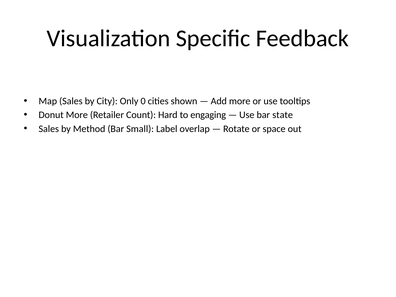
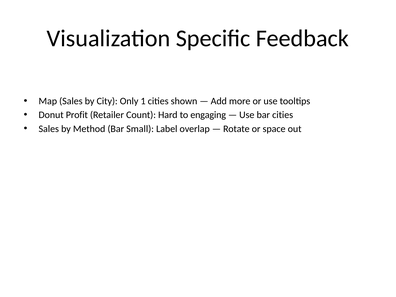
0: 0 -> 1
Donut More: More -> Profit
bar state: state -> cities
